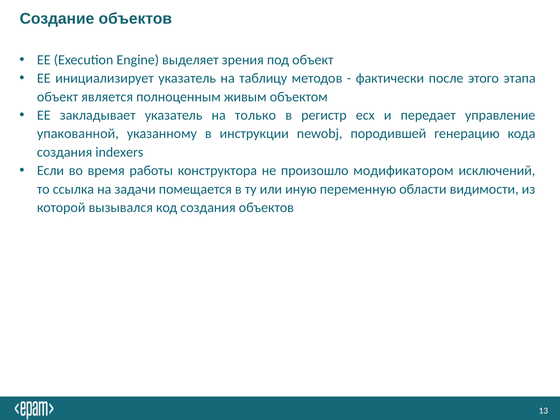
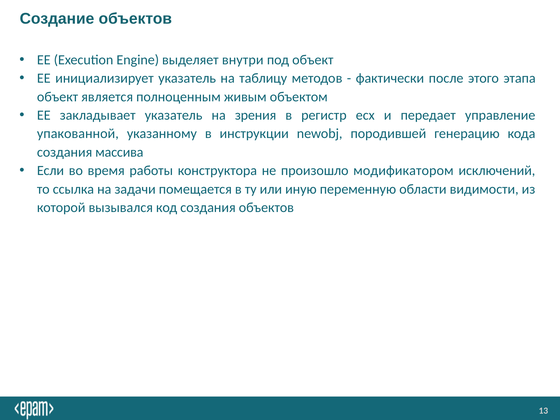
зрения: зрения -> внутри
только: только -> зрения
indexers: indexers -> массива
